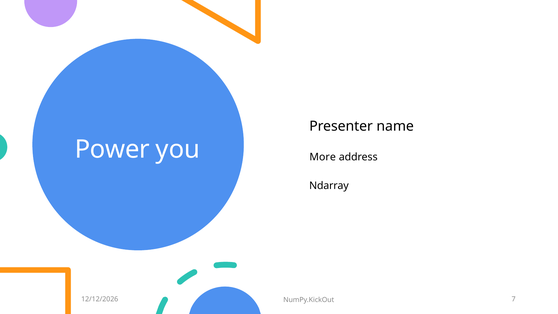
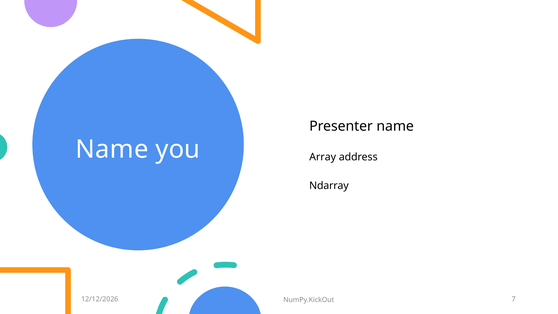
Power at (112, 149): Power -> Name
More: More -> Array
